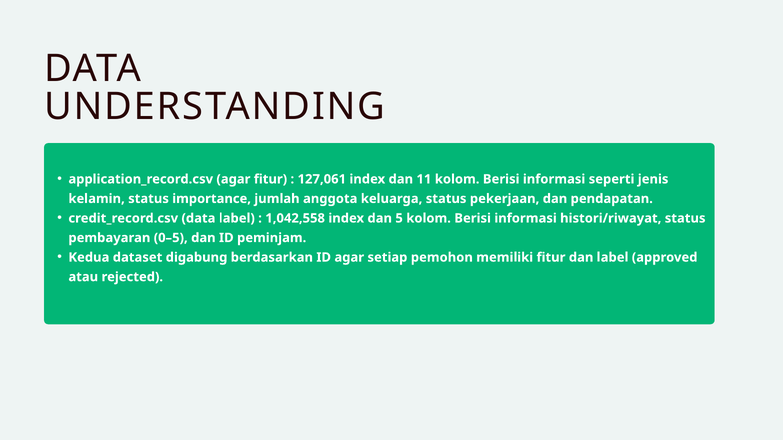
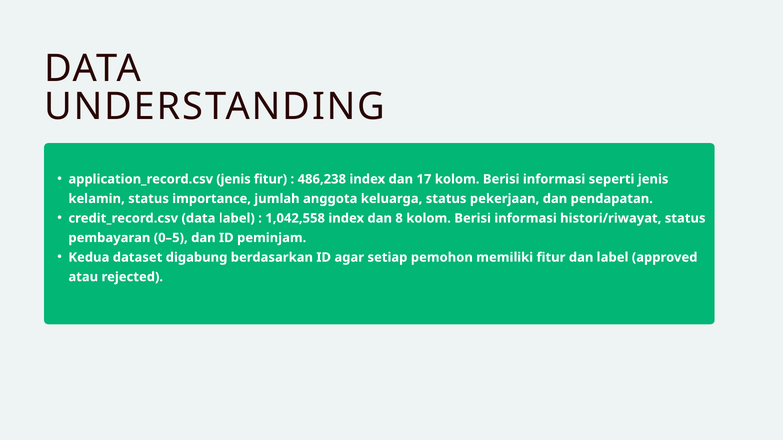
application_record.csv agar: agar -> jenis
127,061: 127,061 -> 486,238
11: 11 -> 17
5: 5 -> 8
